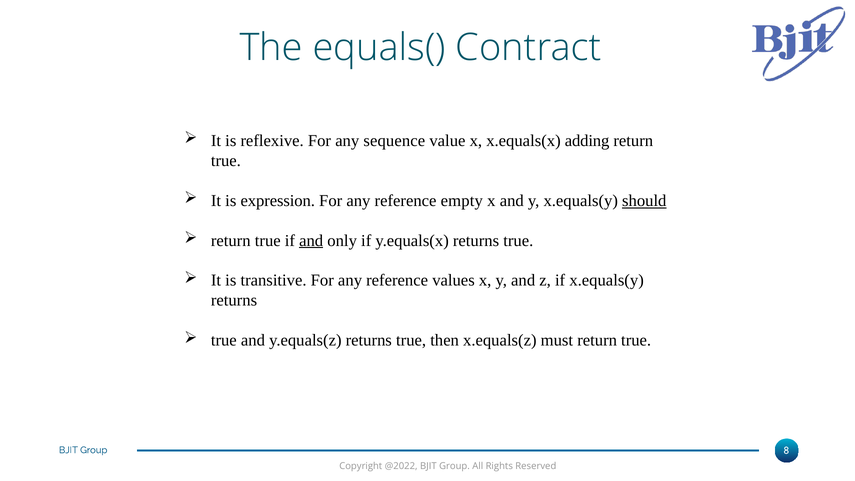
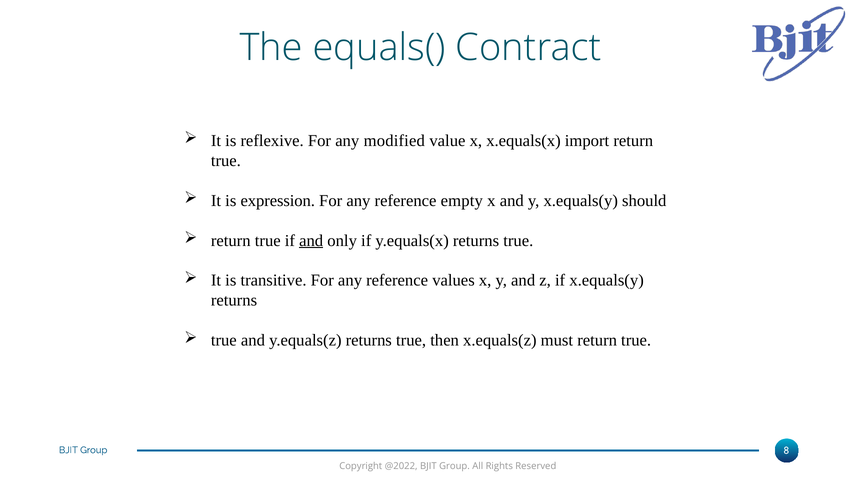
sequence: sequence -> modified
adding: adding -> import
should underline: present -> none
